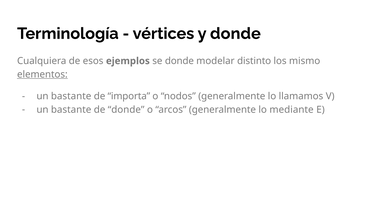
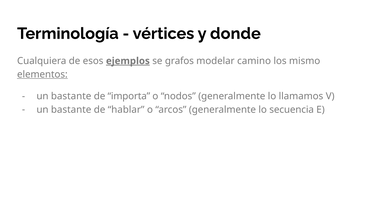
ejemplos underline: none -> present
se donde: donde -> grafos
distinto: distinto -> camino
de donde: donde -> hablar
mediante: mediante -> secuencia
